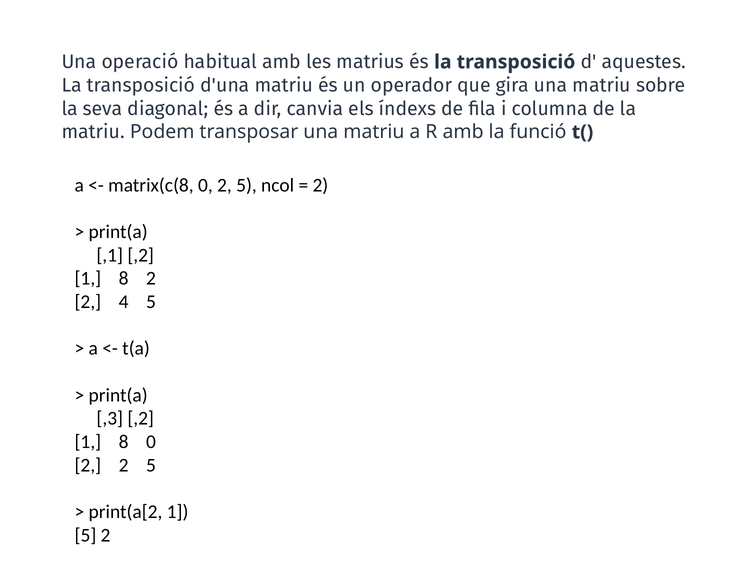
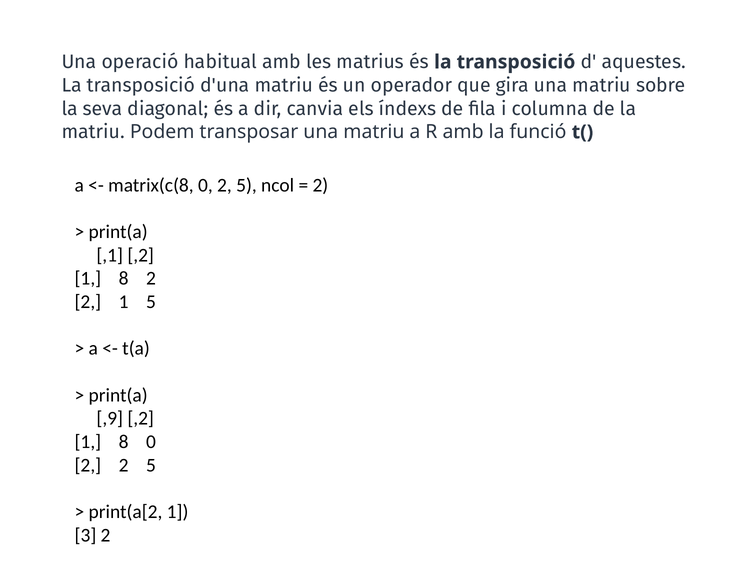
2 4: 4 -> 1
,3: ,3 -> ,9
5 at (85, 535): 5 -> 3
